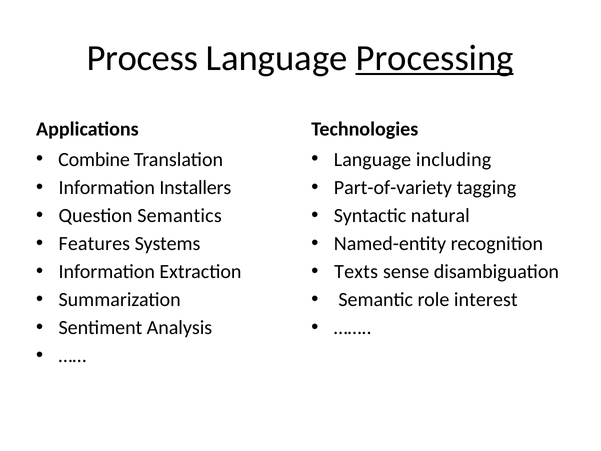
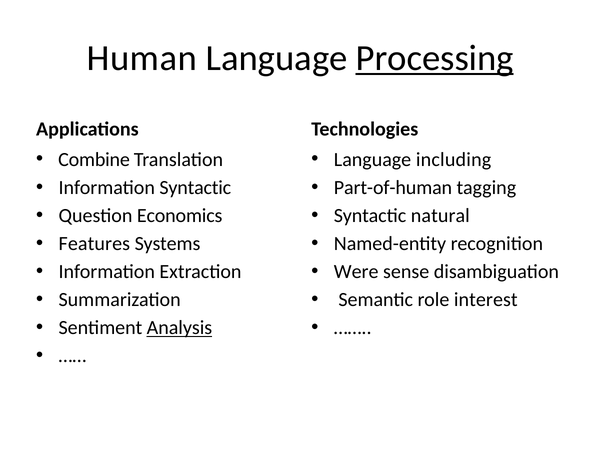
Process: Process -> Human
Information Installers: Installers -> Syntactic
Part-of-variety: Part-of-variety -> Part-of-human
Semantics: Semantics -> Economics
Texts: Texts -> Were
Analysis underline: none -> present
